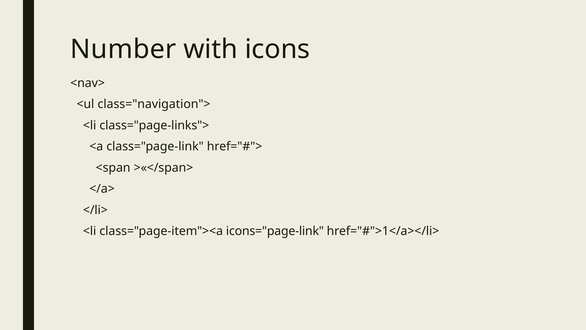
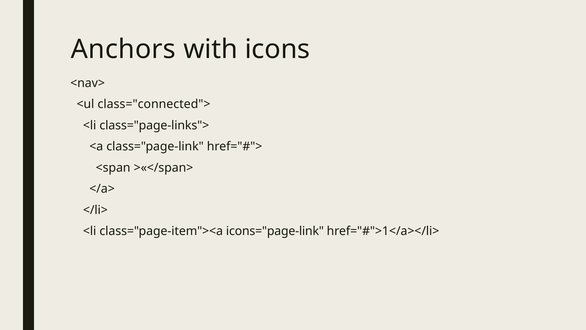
Number: Number -> Anchors
class="navigation">: class="navigation"> -> class="connected">
